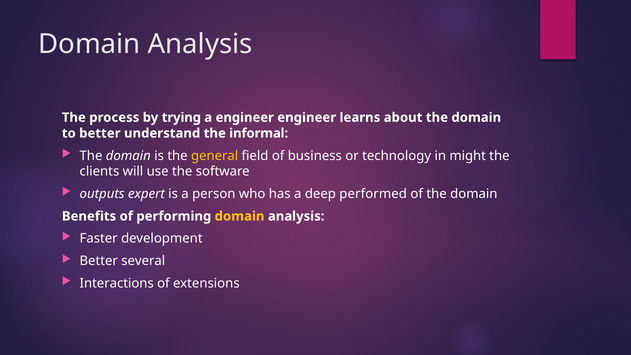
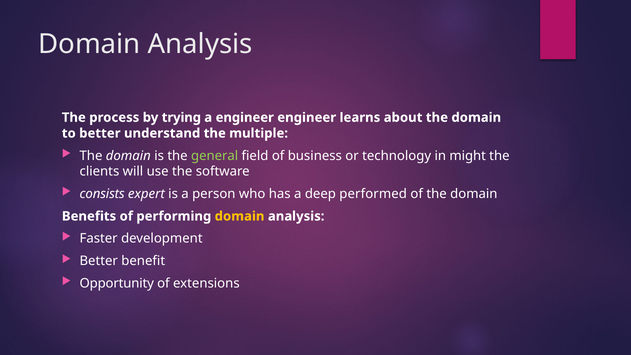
informal: informal -> multiple
general colour: yellow -> light green
outputs: outputs -> consists
several: several -> benefit
Interactions: Interactions -> Opportunity
